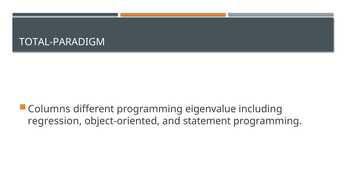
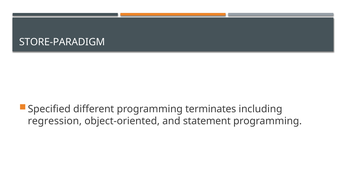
TOTAL-PARADIGM: TOTAL-PARADIGM -> STORE-PARADIGM
Columns: Columns -> Specified
eigenvalue: eigenvalue -> terminates
